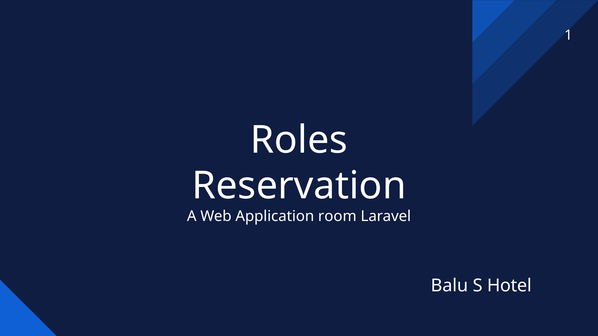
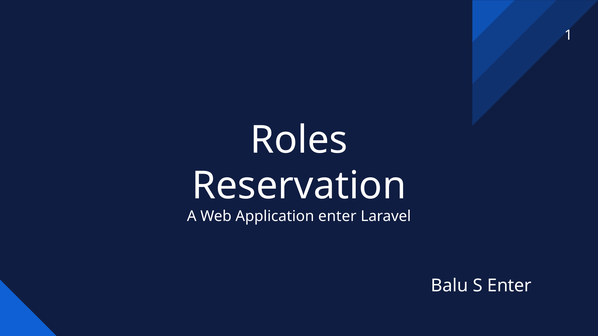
Application room: room -> enter
S Hotel: Hotel -> Enter
